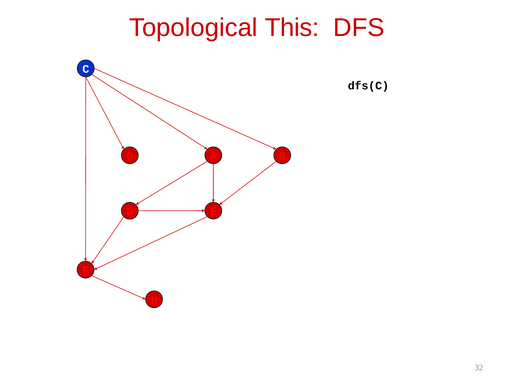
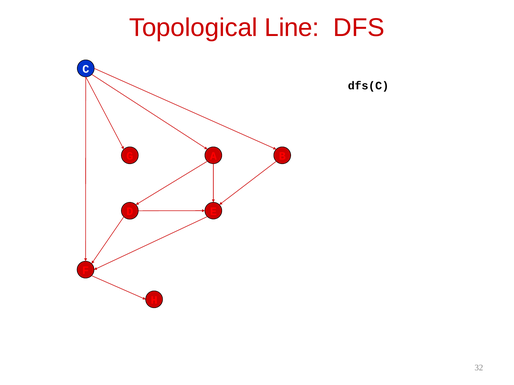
This: This -> Line
